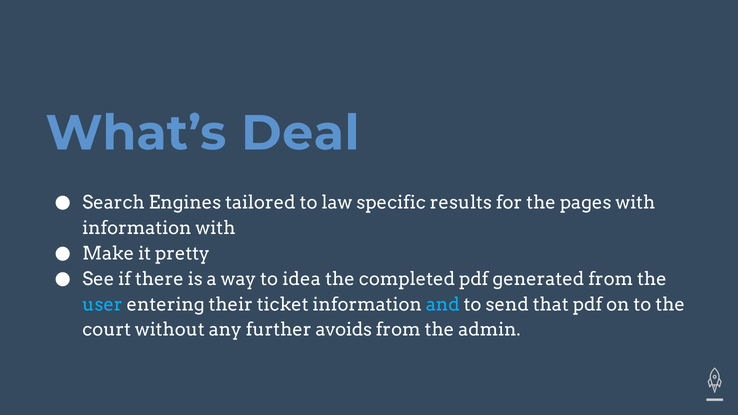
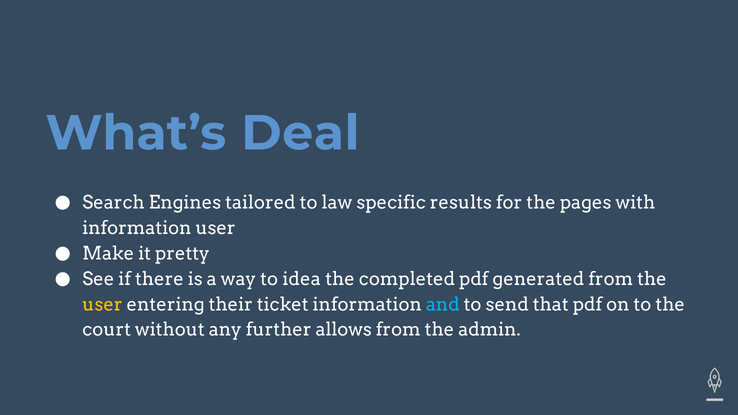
information with: with -> user
user at (102, 305) colour: light blue -> yellow
avoids: avoids -> allows
